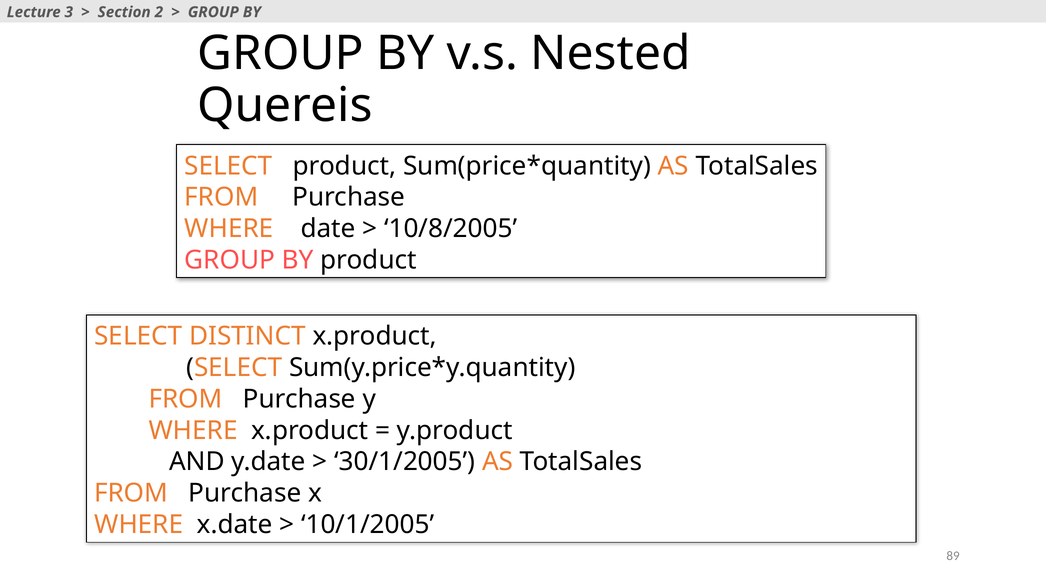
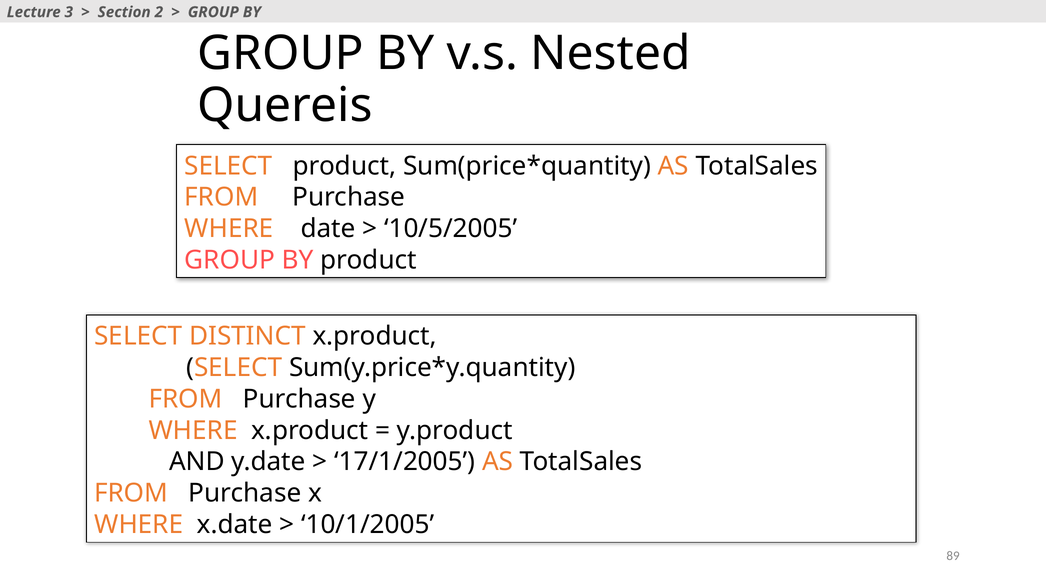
10/8/2005: 10/8/2005 -> 10/5/2005
30/1/2005: 30/1/2005 -> 17/1/2005
